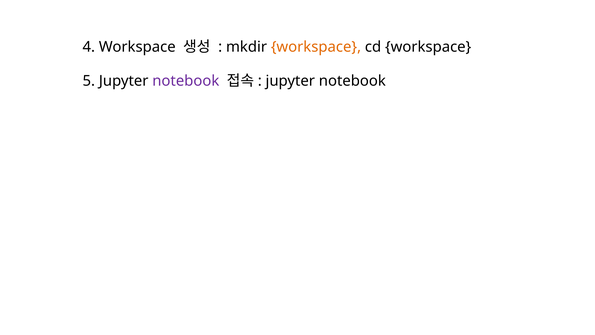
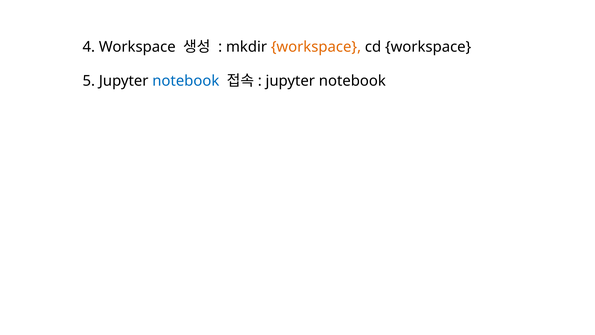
notebook at (186, 81) colour: purple -> blue
